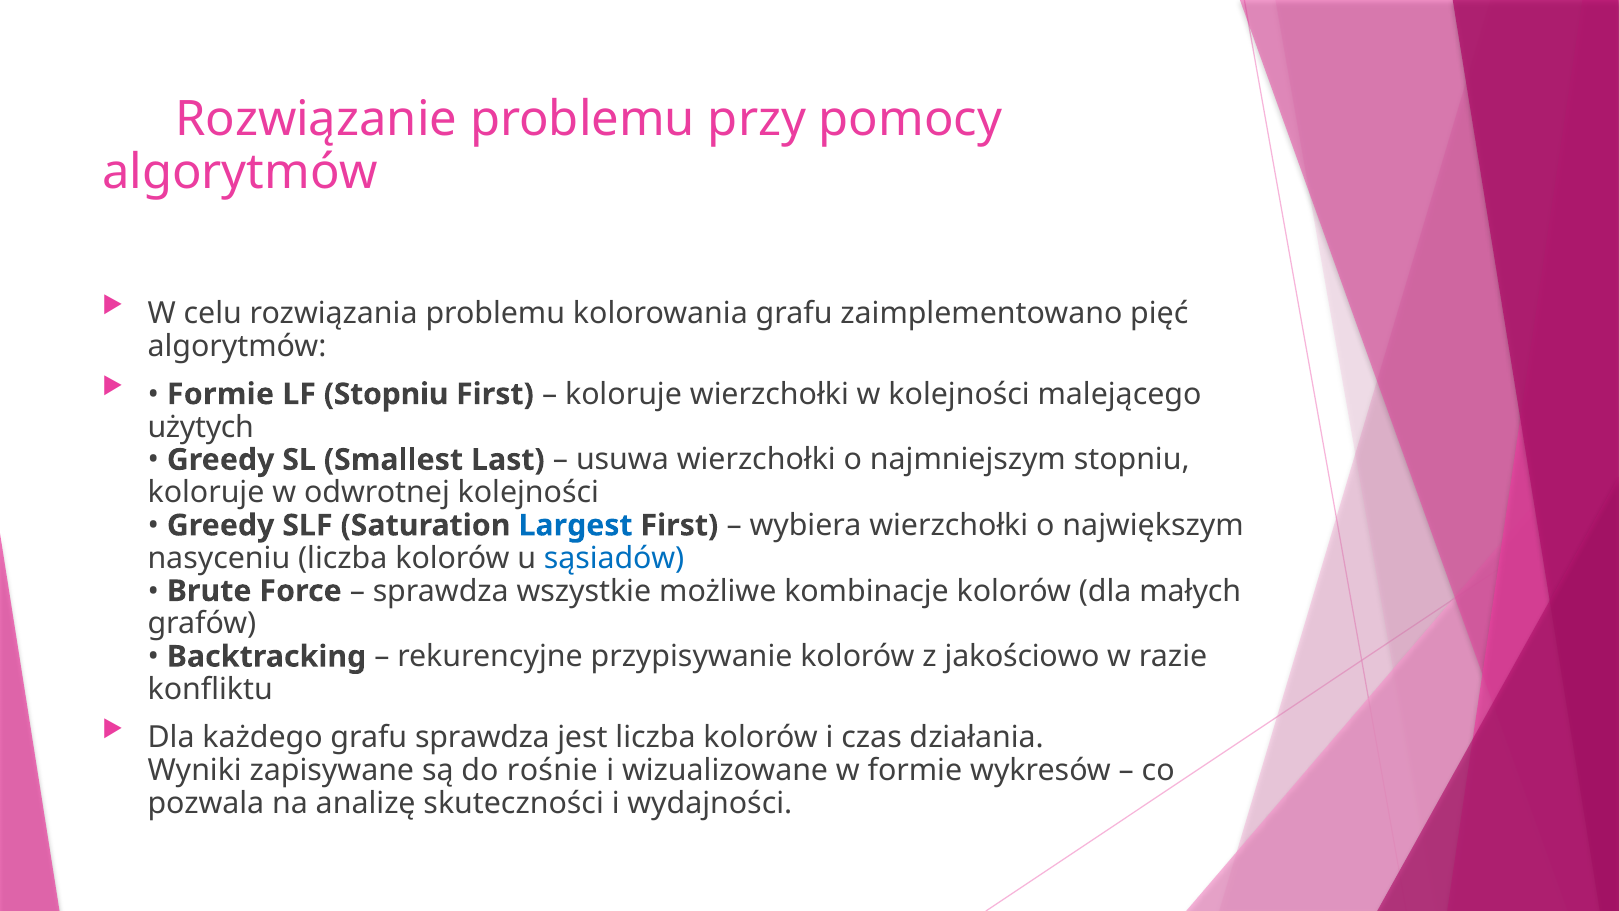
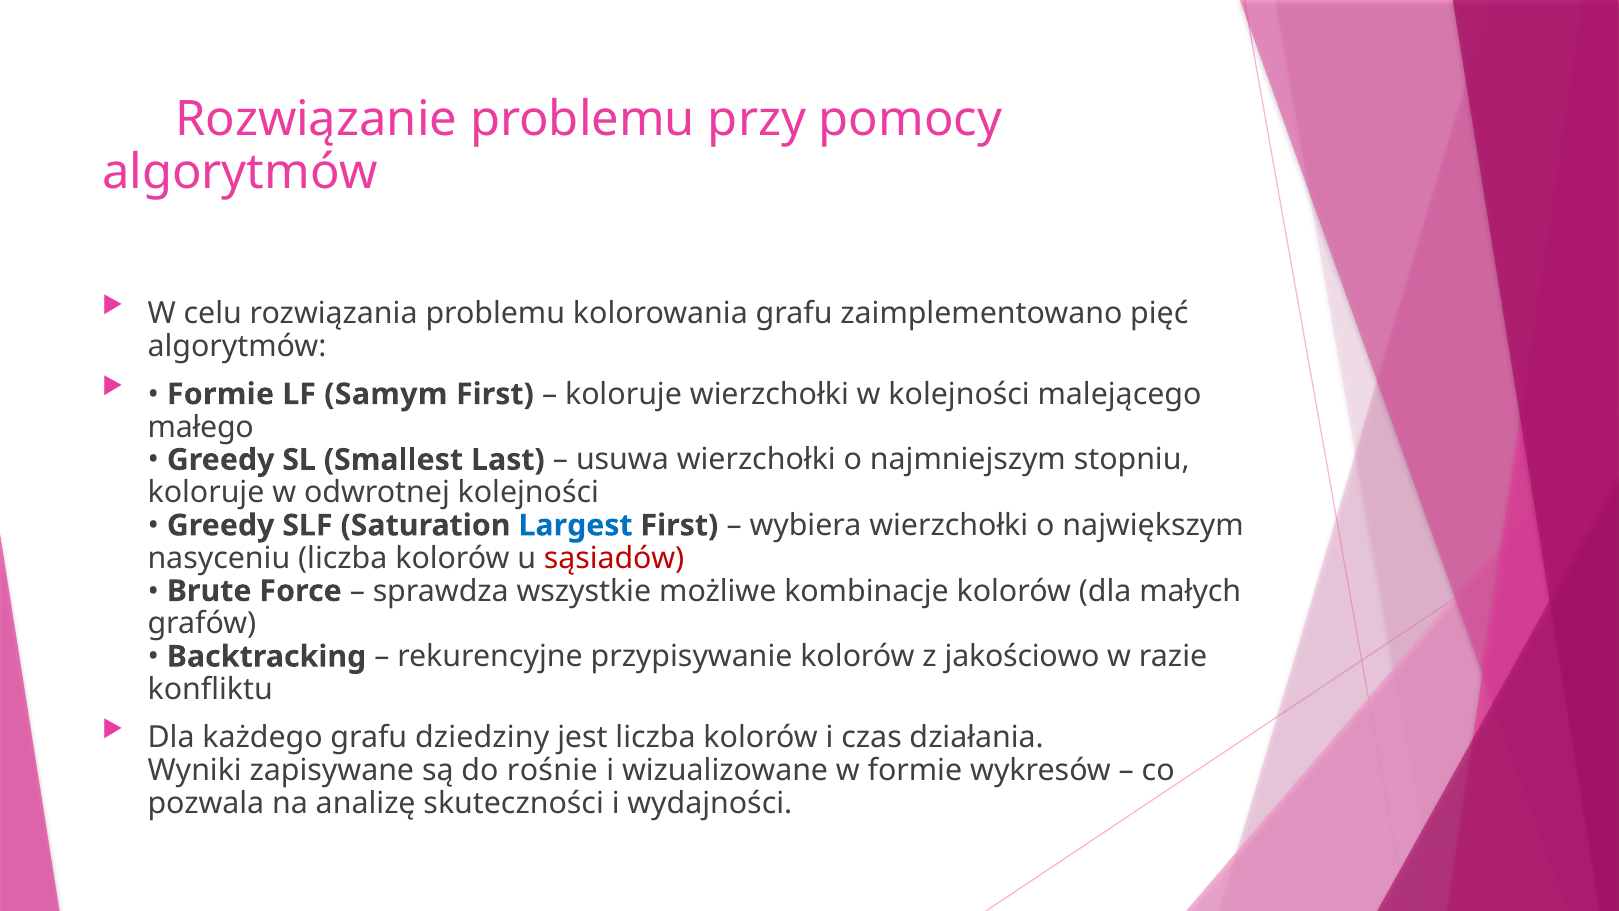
LF Stopniu: Stopniu -> Samym
użytych: użytych -> małego
sąsiadów colour: blue -> red
grafu sprawdza: sprawdza -> dziedziny
